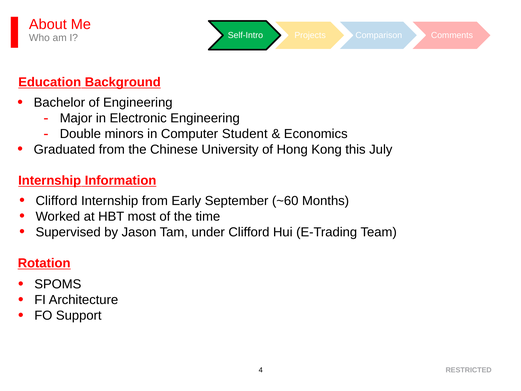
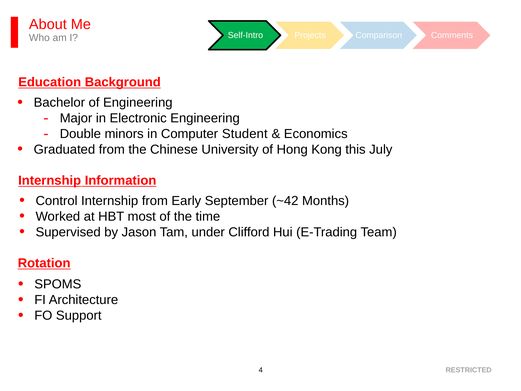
Clifford at (57, 201): Clifford -> Control
~60: ~60 -> ~42
